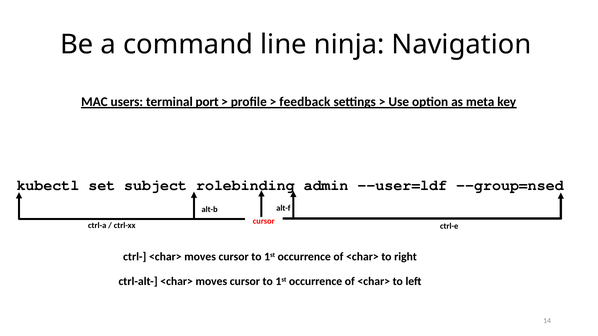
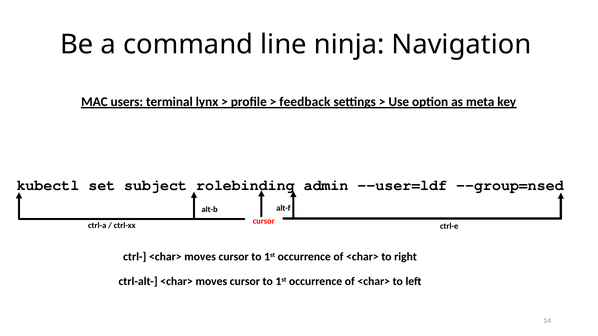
port: port -> lynx
